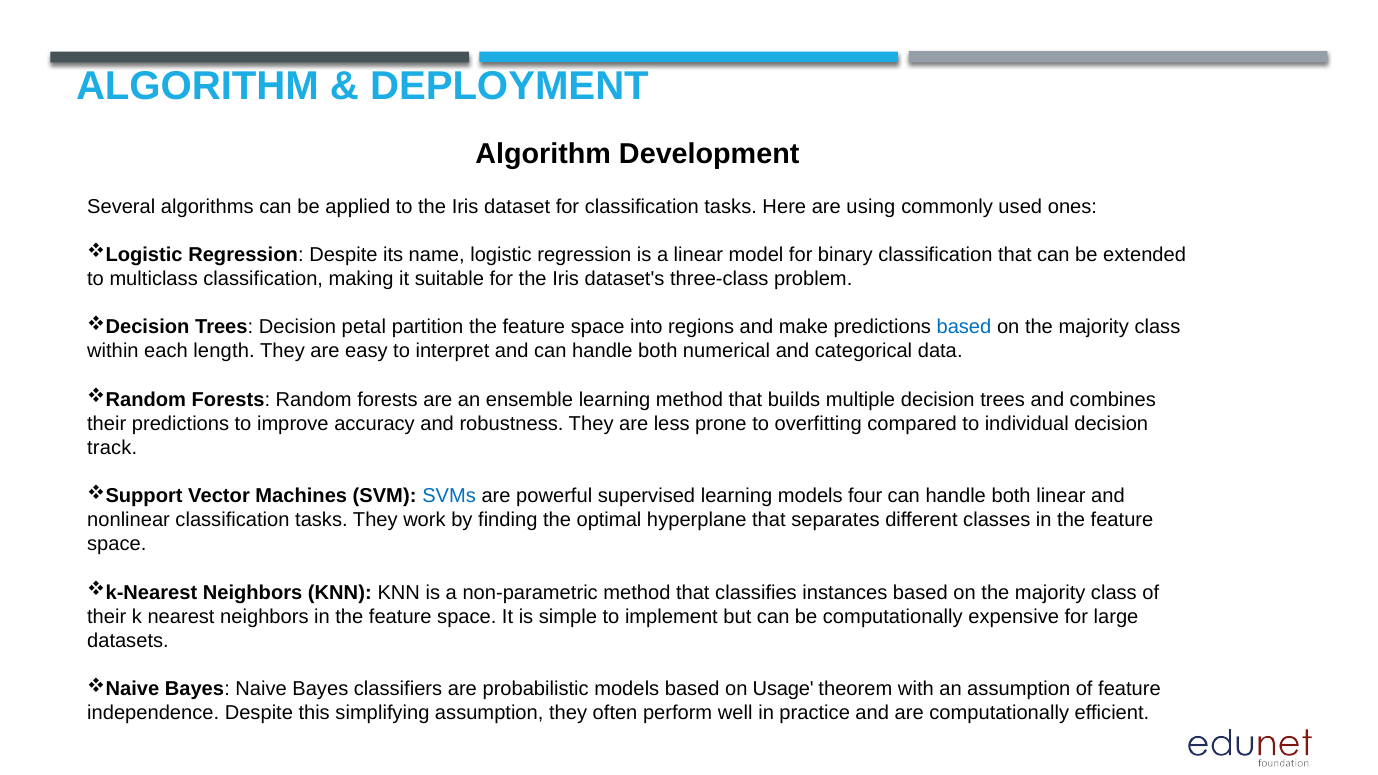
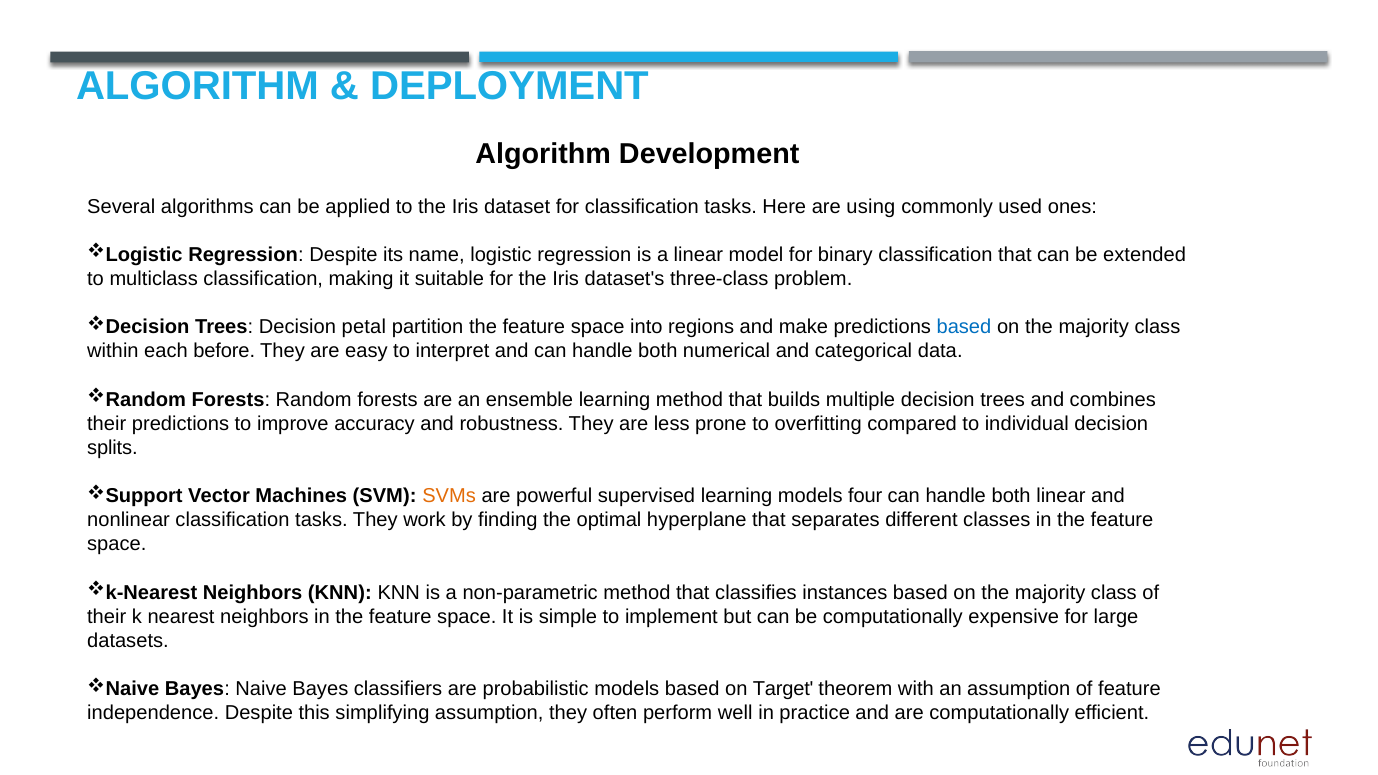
length: length -> before
track: track -> splits
SVMs colour: blue -> orange
Usage: Usage -> Target
